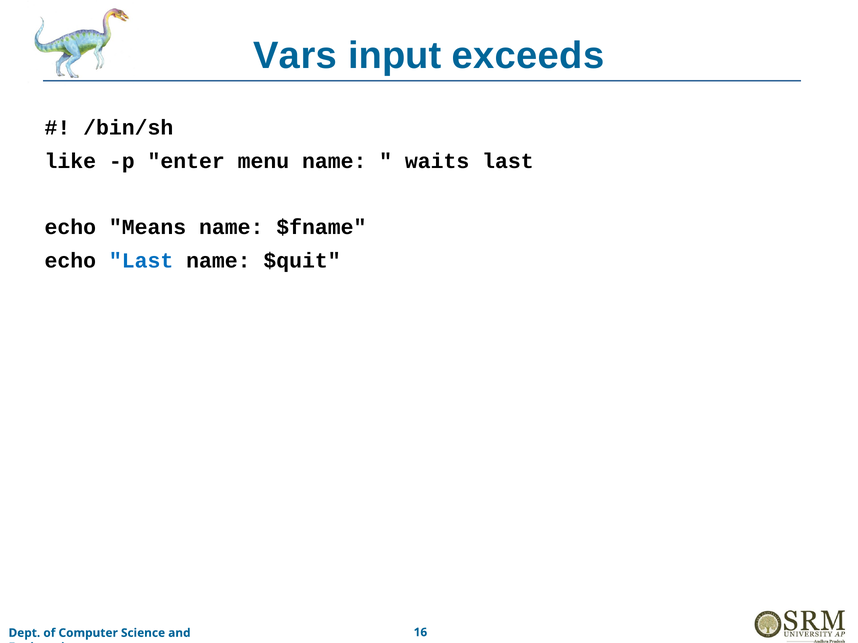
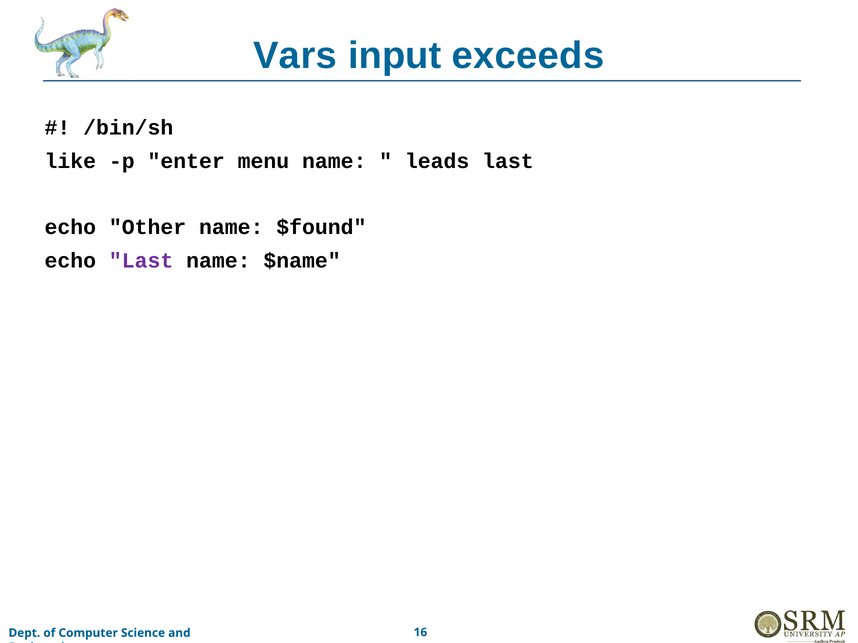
waits: waits -> leads
Means: Means -> Other
$fname: $fname -> $found
Last at (141, 261) colour: blue -> purple
$quit: $quit -> $name
